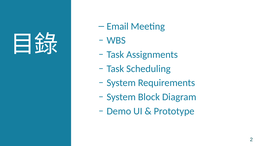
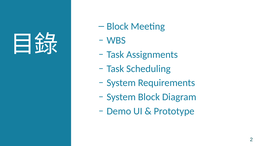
Email at (118, 26): Email -> Block
